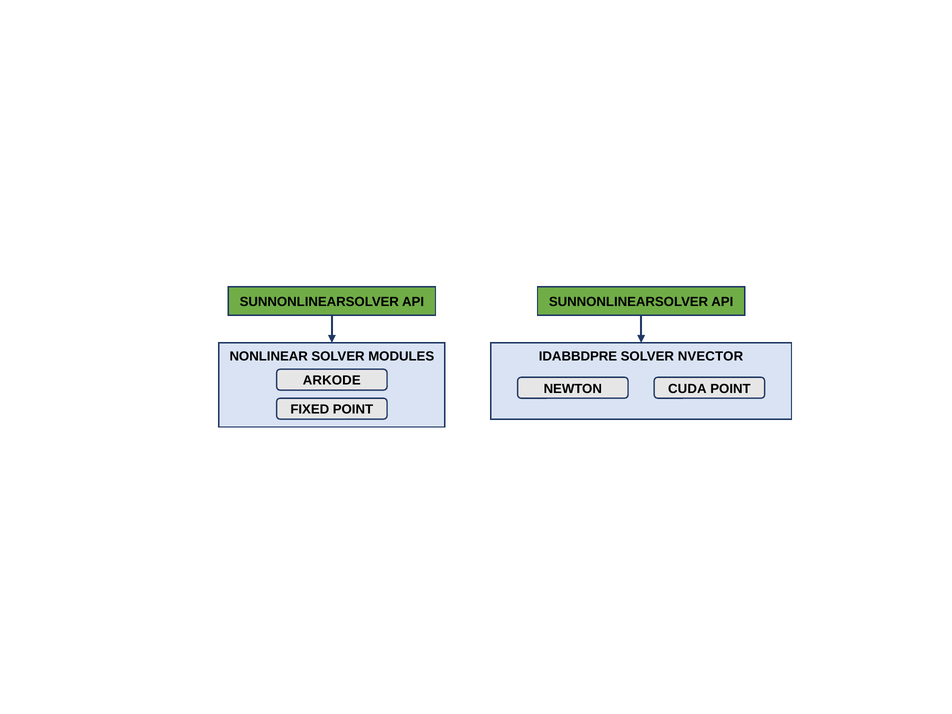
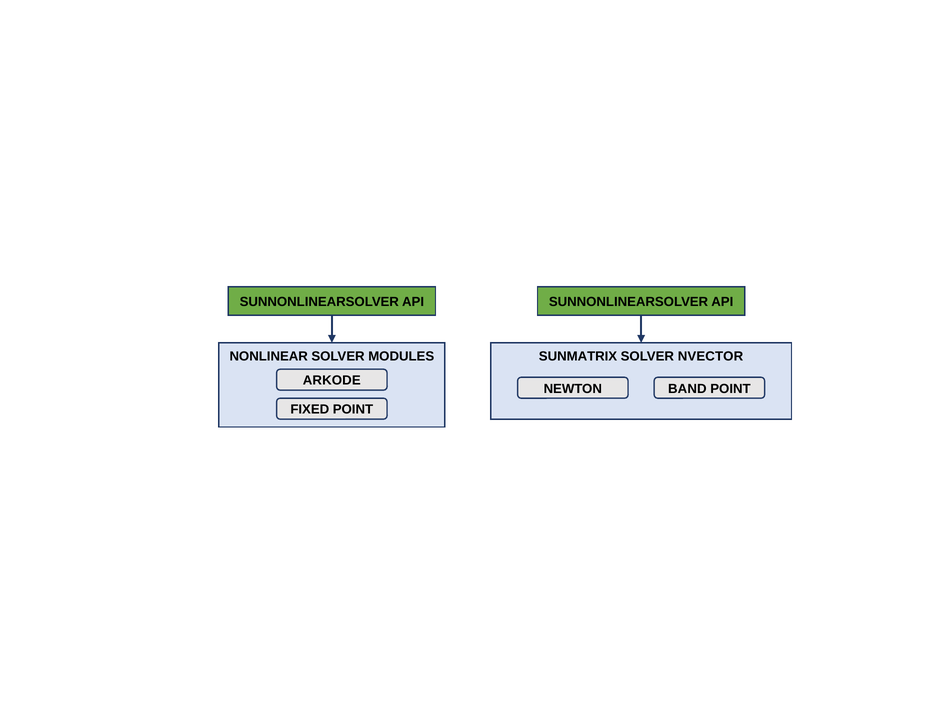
IDABBDPRE: IDABBDPRE -> SUNMATRIX
CUDA: CUDA -> BAND
